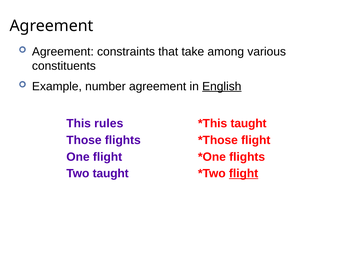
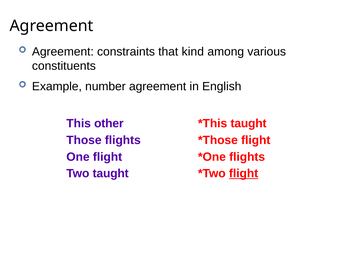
take: take -> kind
English underline: present -> none
rules: rules -> other
